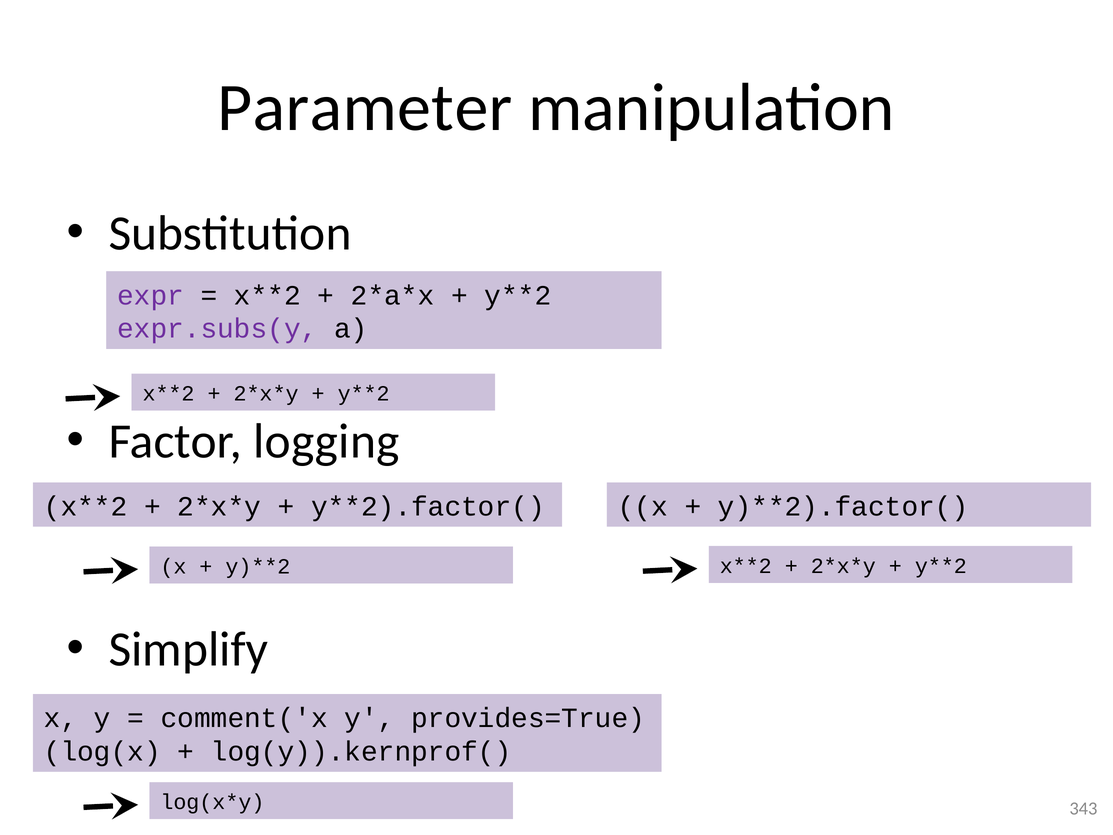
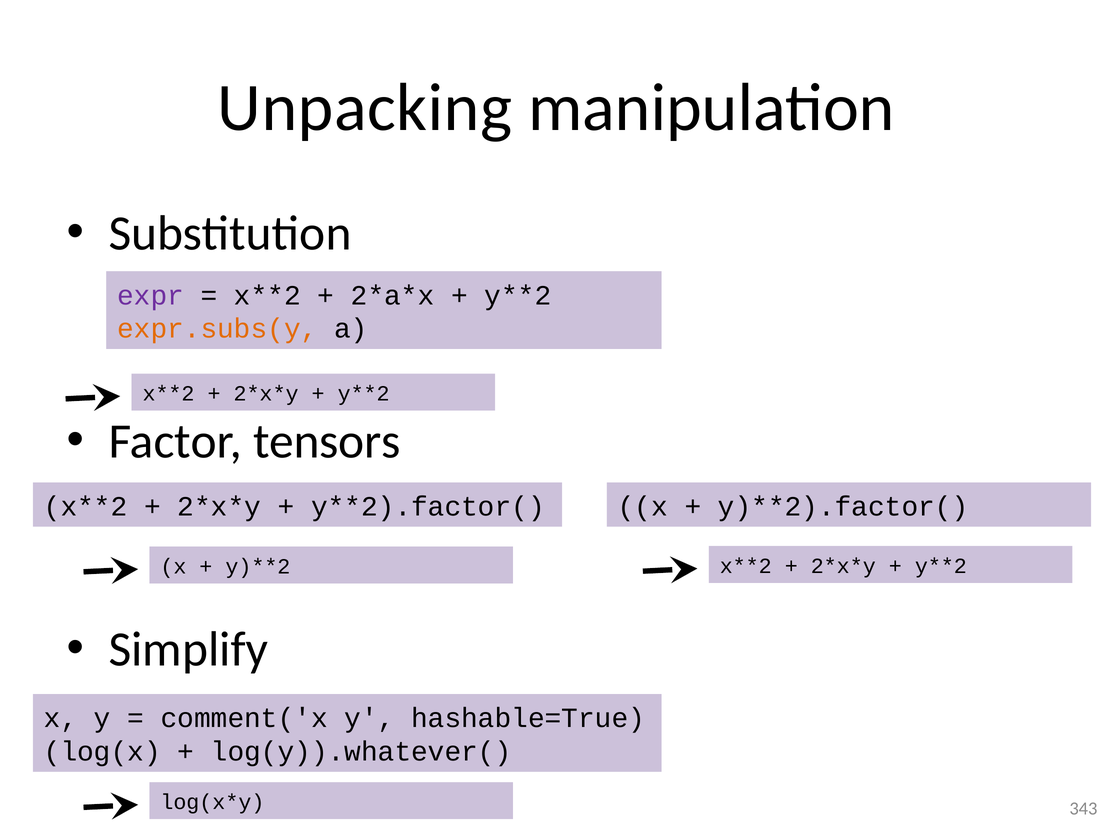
Parameter: Parameter -> Unpacking
expr.subs(y colour: purple -> orange
logging: logging -> tensors
provides=True: provides=True -> hashable=True
log(y)).kernprof(: log(y)).kernprof( -> log(y)).whatever(
